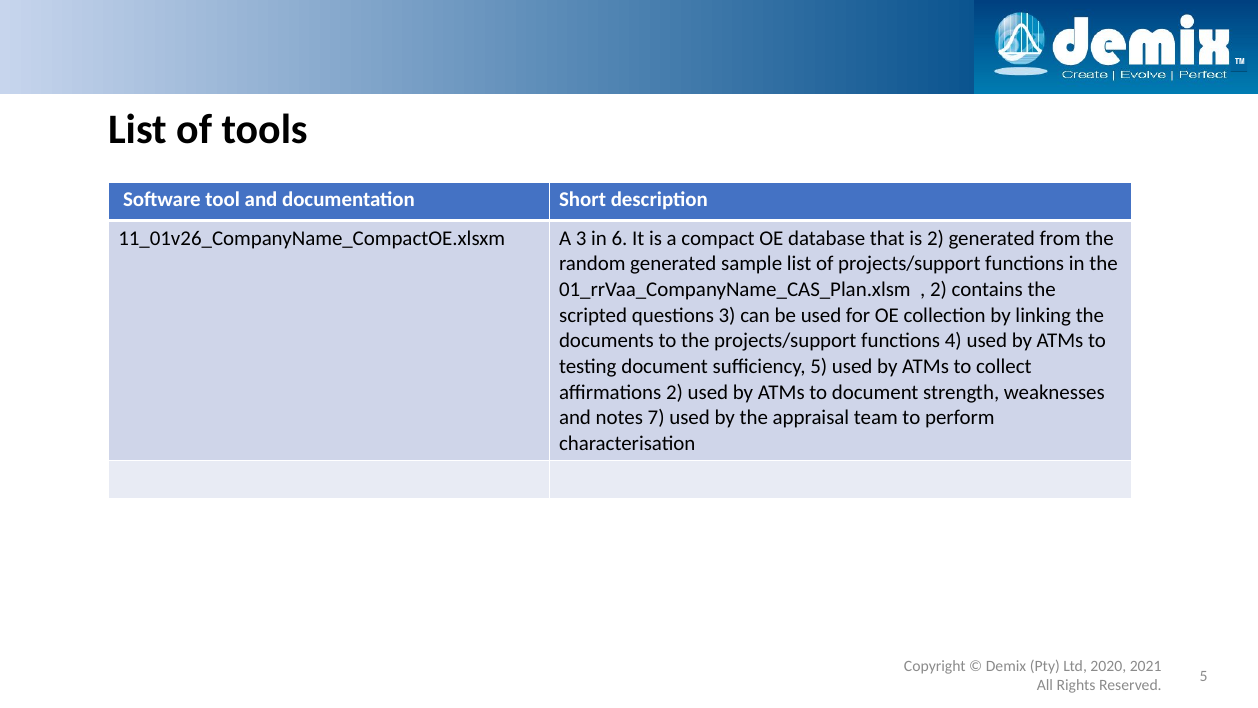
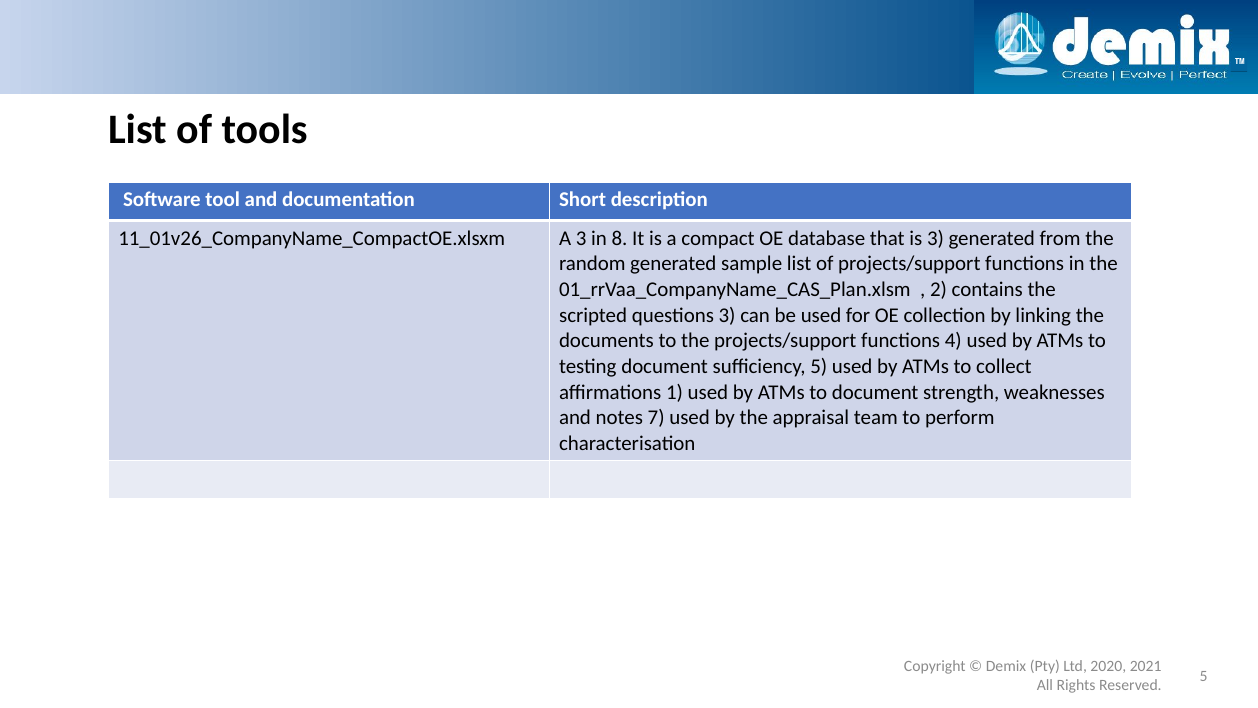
6: 6 -> 8
is 2: 2 -> 3
affirmations 2: 2 -> 1
